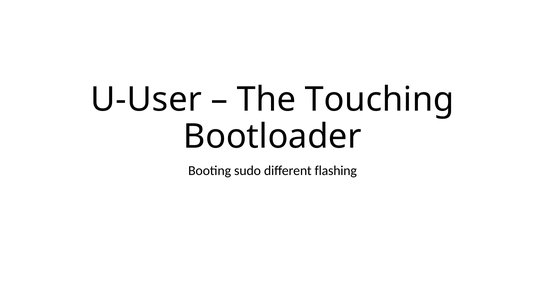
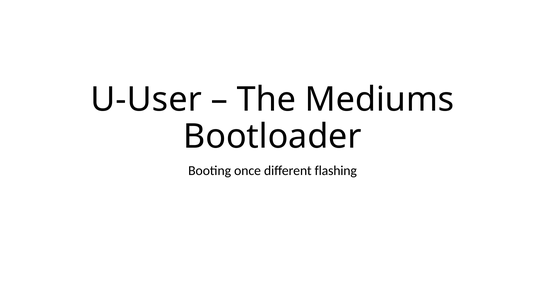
Touching: Touching -> Mediums
sudo: sudo -> once
